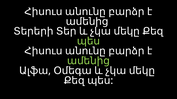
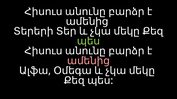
ամենից at (88, 61) colour: light green -> pink
